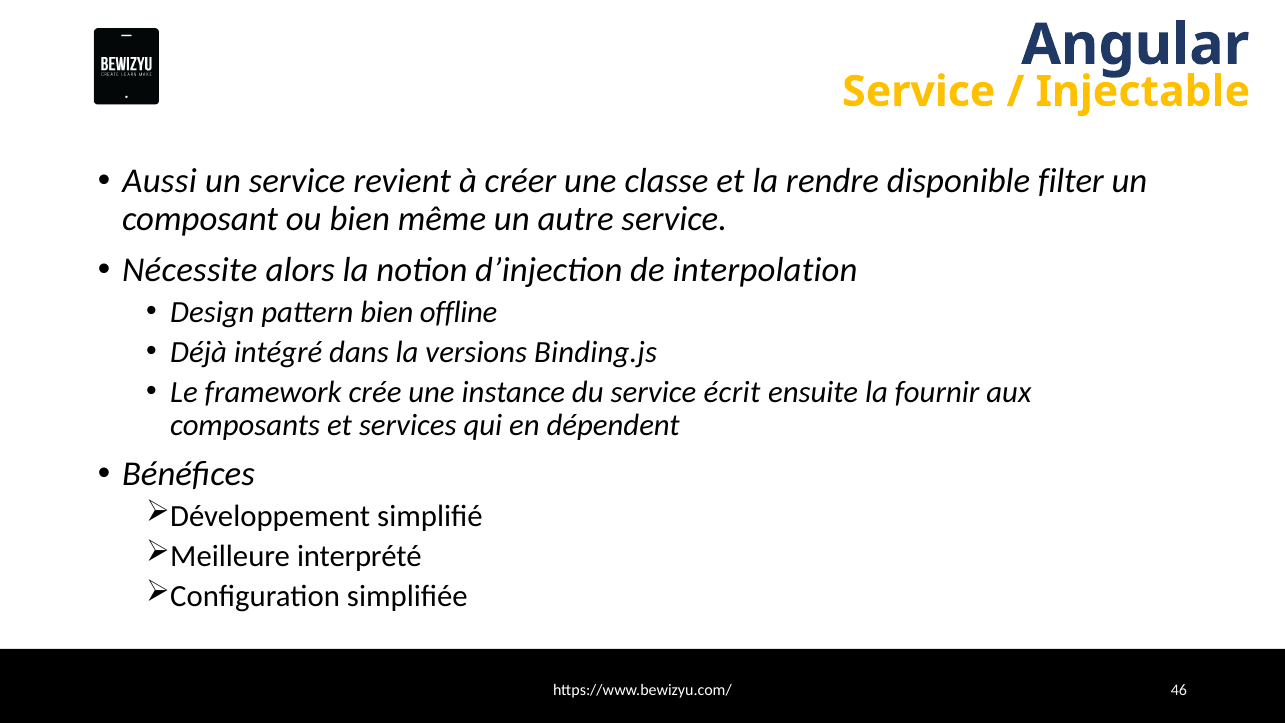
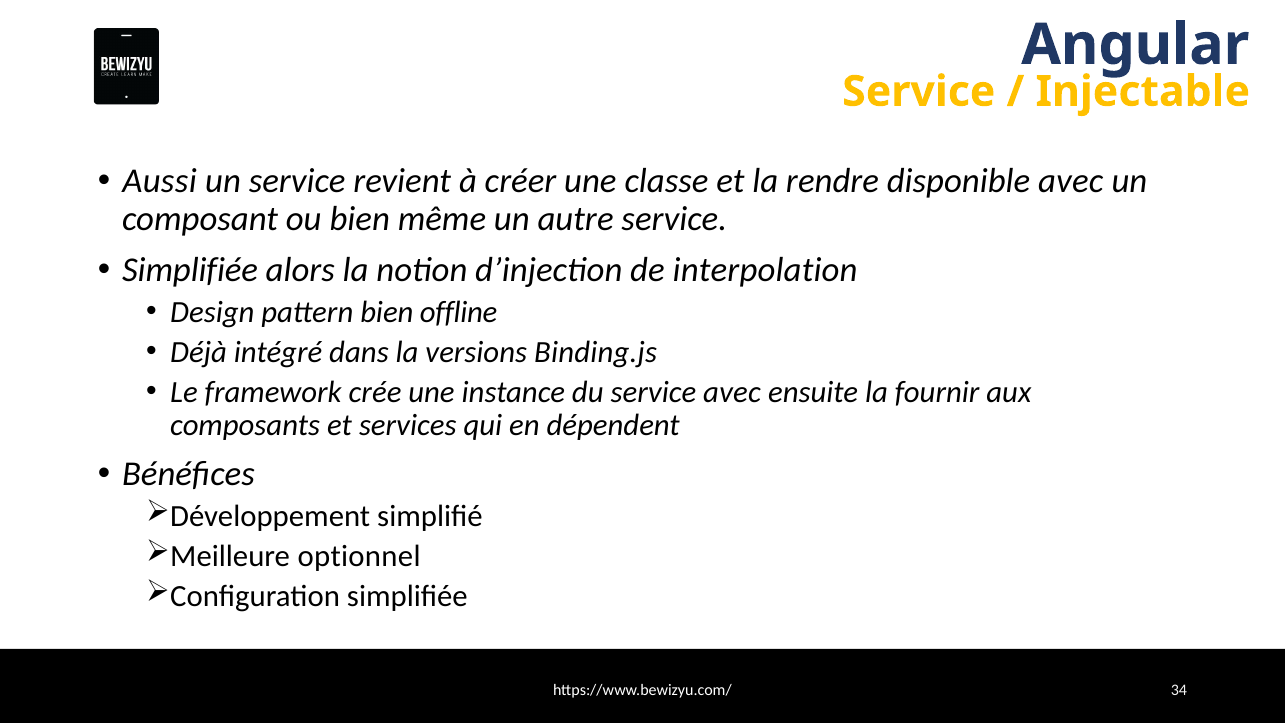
disponible filter: filter -> avec
Nécessite at (190, 270): Nécessite -> Simplifiée
service écrit: écrit -> avec
interprété: interprété -> optionnel
46: 46 -> 34
